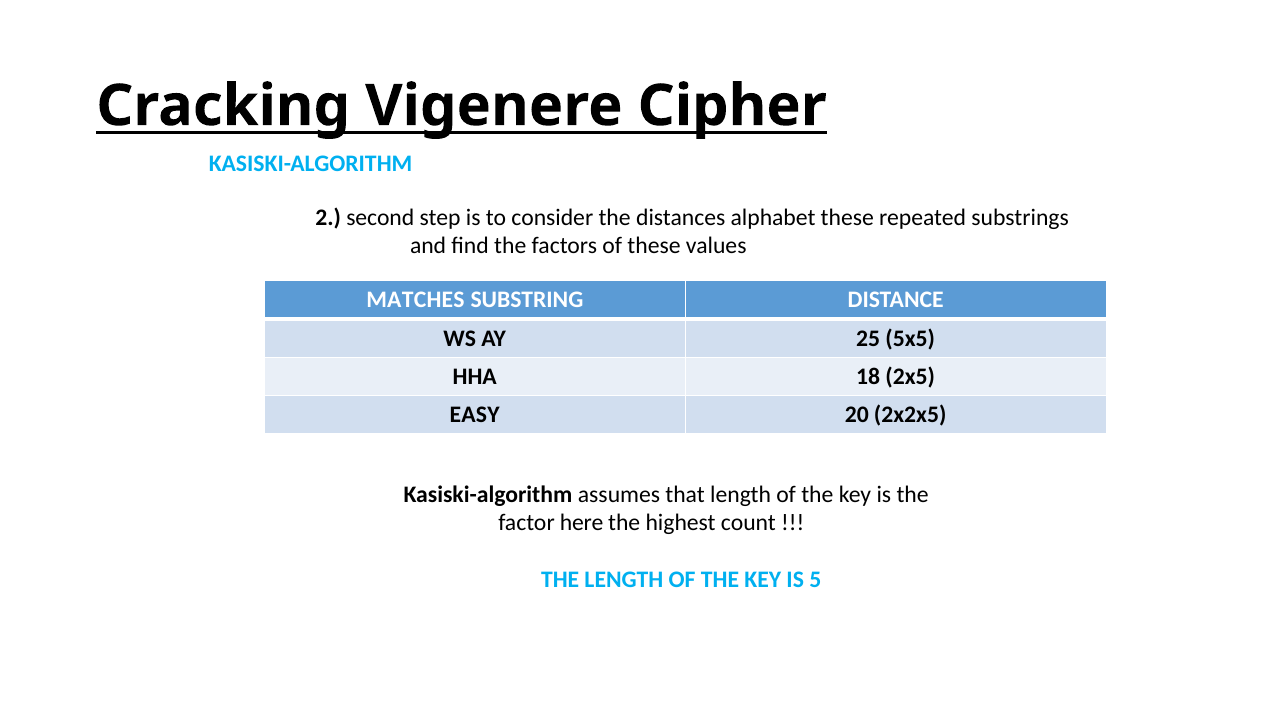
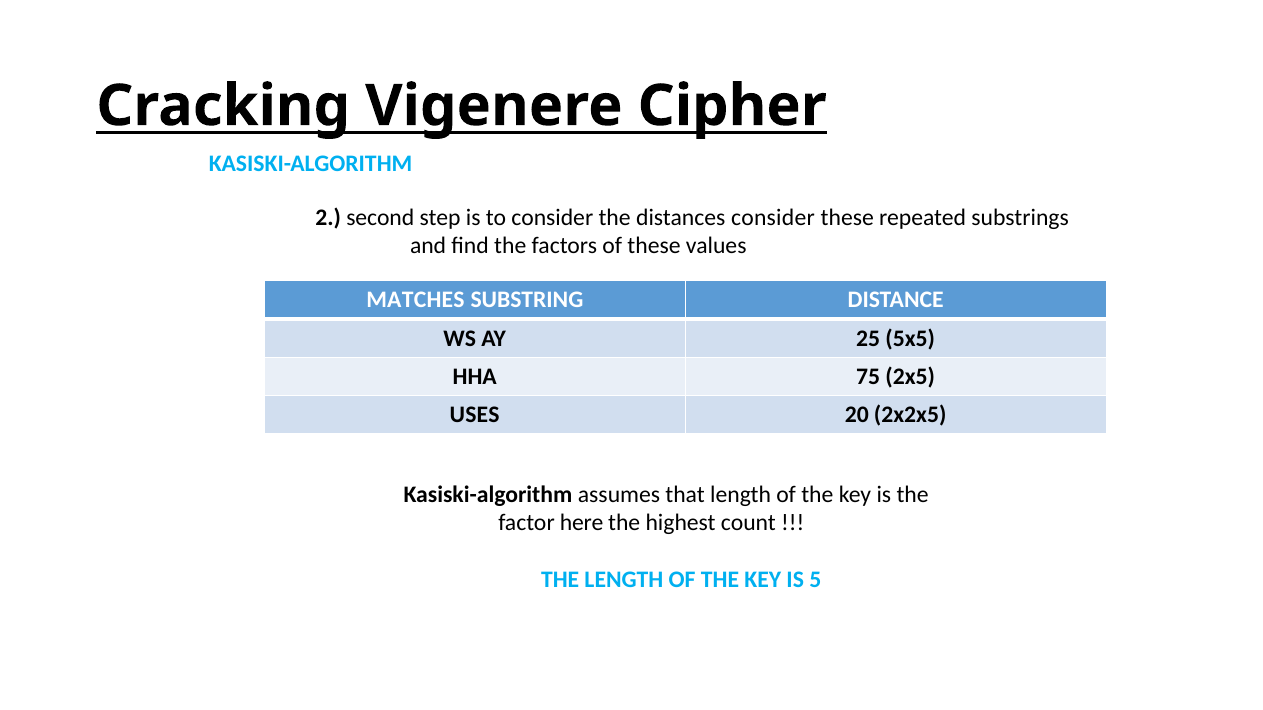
distances alphabet: alphabet -> consider
18: 18 -> 75
EASY: EASY -> USES
